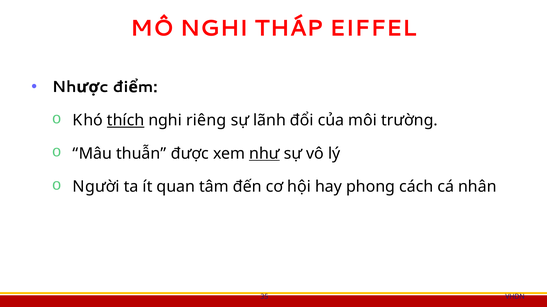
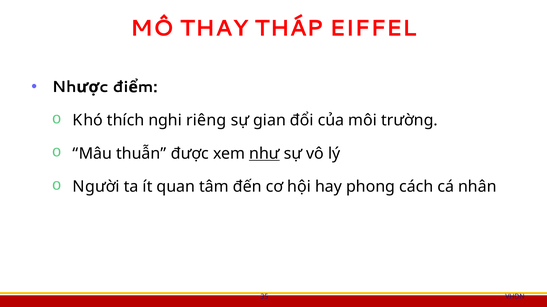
MÔ NGHI: NGHI -> THAY
thích underline: present -> none
lãnh: lãnh -> gian
